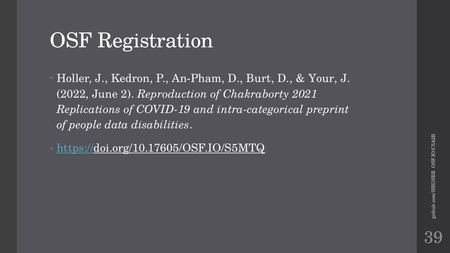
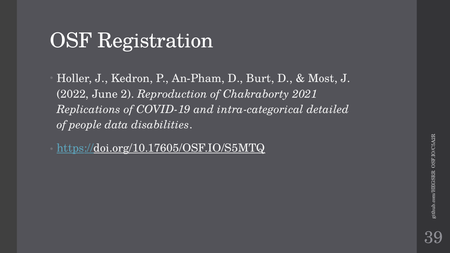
Your: Your -> Most
preprint: preprint -> detailed
